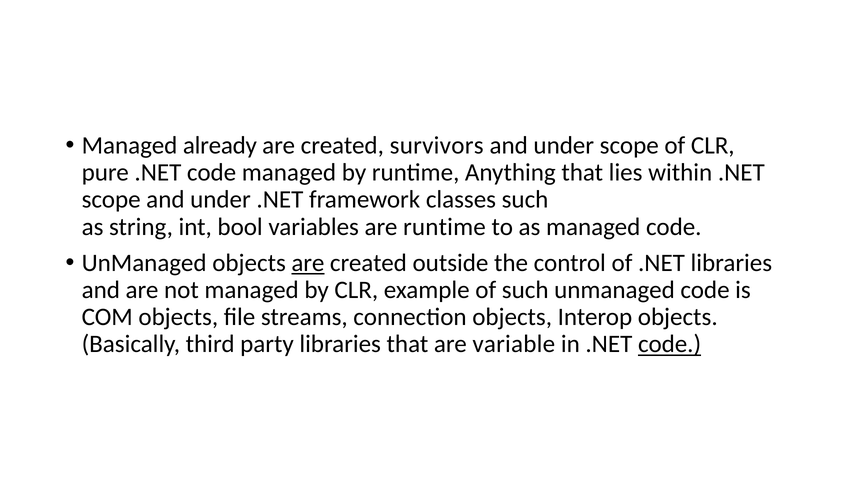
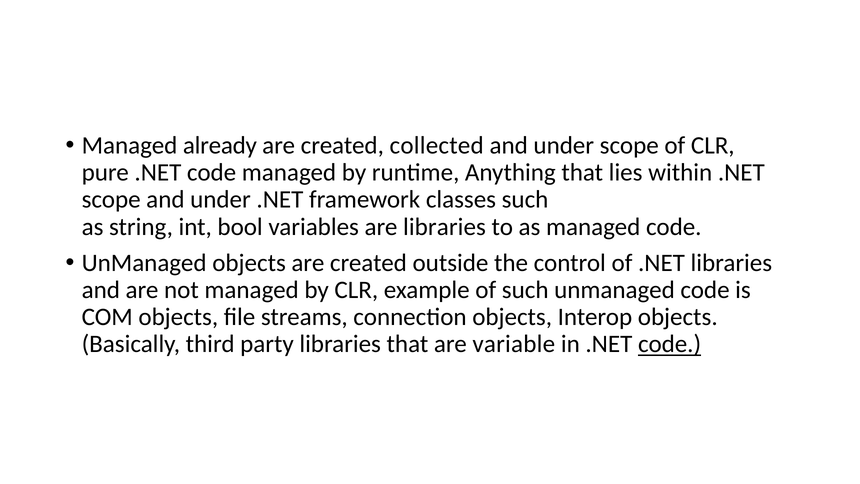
survivors: survivors -> collected
are runtime: runtime -> libraries
are at (308, 263) underline: present -> none
